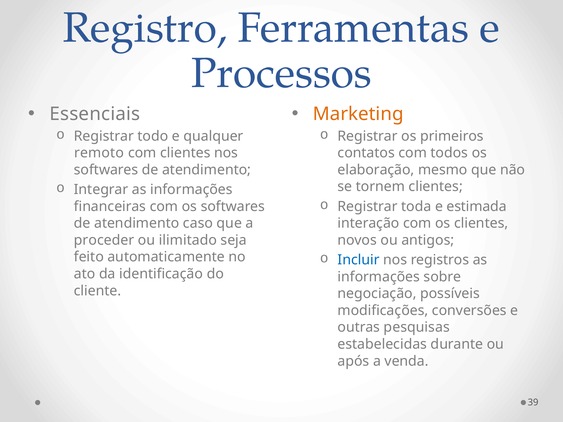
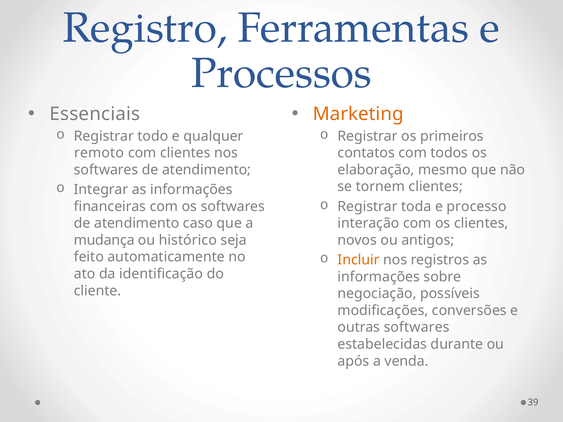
estimada: estimada -> processo
proceder: proceder -> mudança
ilimitado: ilimitado -> histórico
Incluir colour: blue -> orange
outras pesquisas: pesquisas -> softwares
